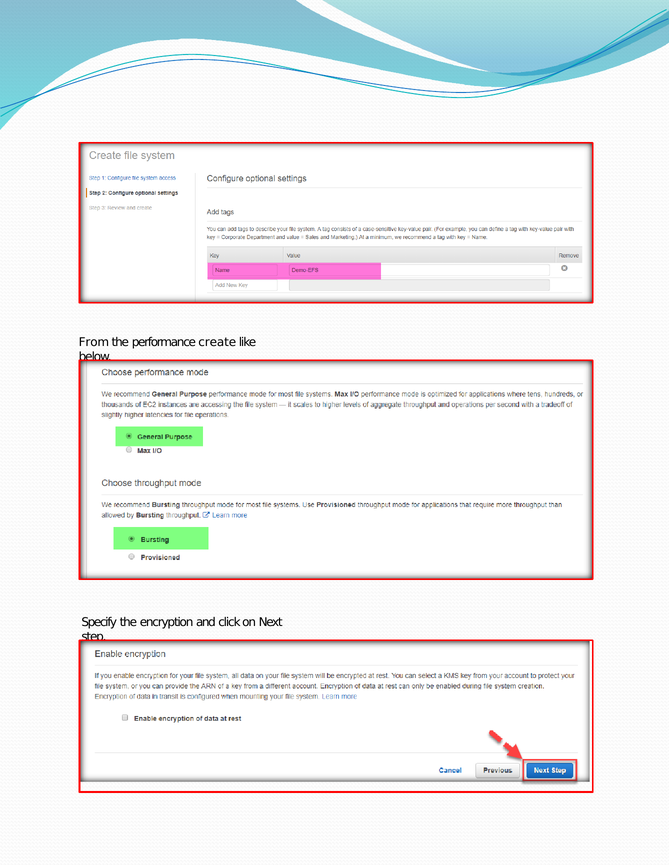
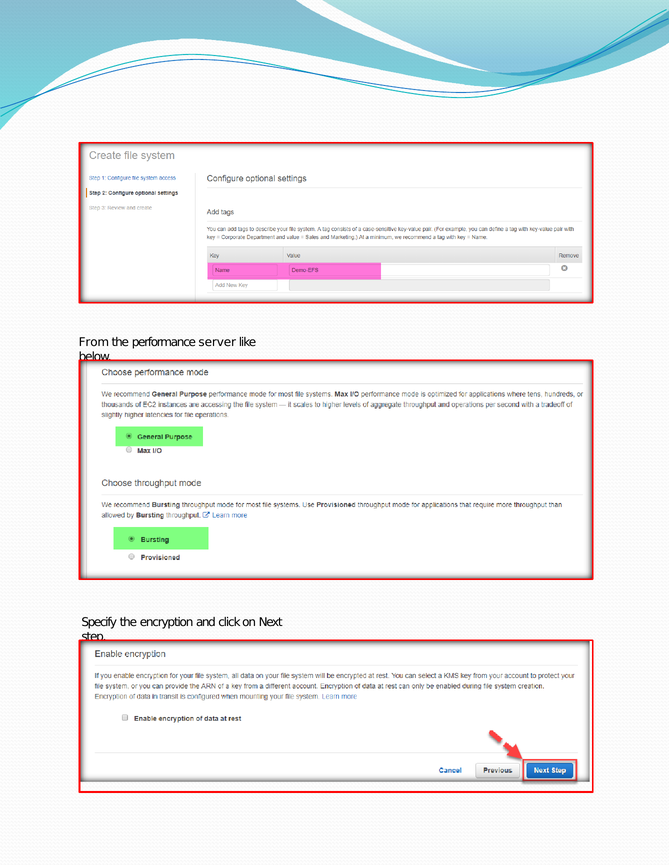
create: create -> server
